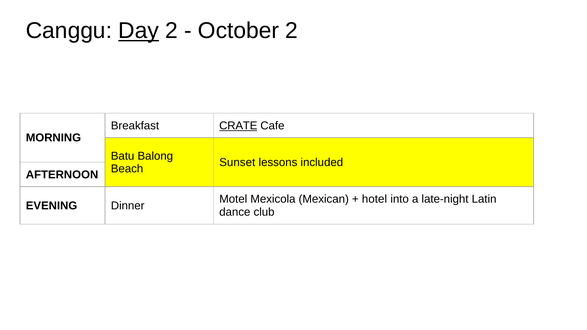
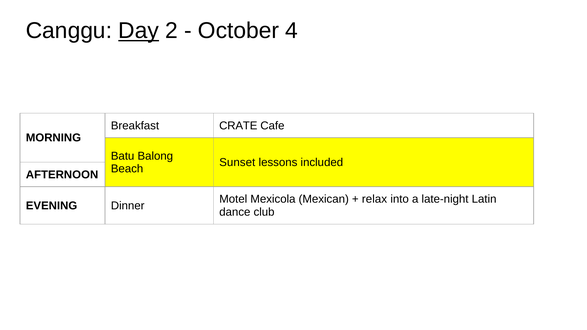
October 2: 2 -> 4
CRATE underline: present -> none
hotel: hotel -> relax
